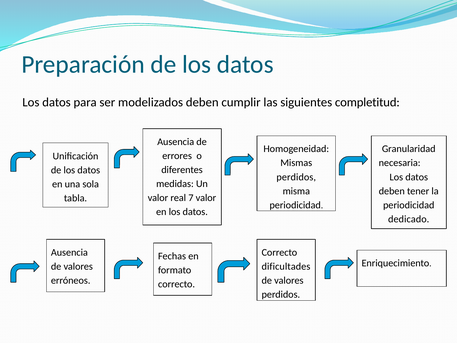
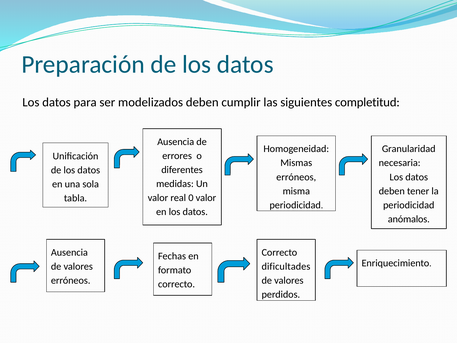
perdidos at (296, 177): perdidos -> erróneos
7: 7 -> 0
dedicado: dedicado -> anómalos
